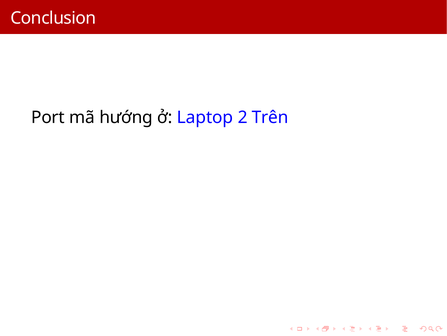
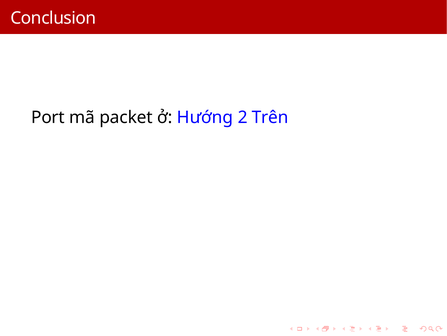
hướng: hướng -> packet
Laptop: Laptop -> Hướng
